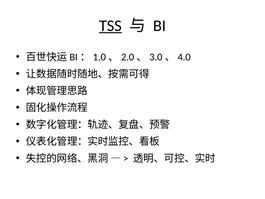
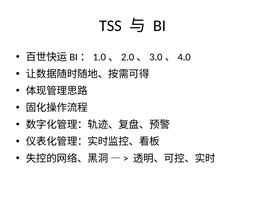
TSS underline: present -> none
